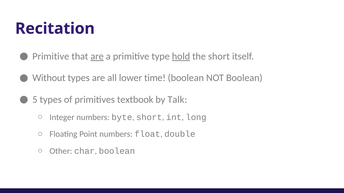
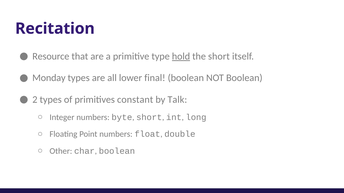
Primitive at (51, 56): Primitive -> Resource
are at (97, 56) underline: present -> none
Without: Without -> Monday
time: time -> final
5: 5 -> 2
textbook: textbook -> constant
